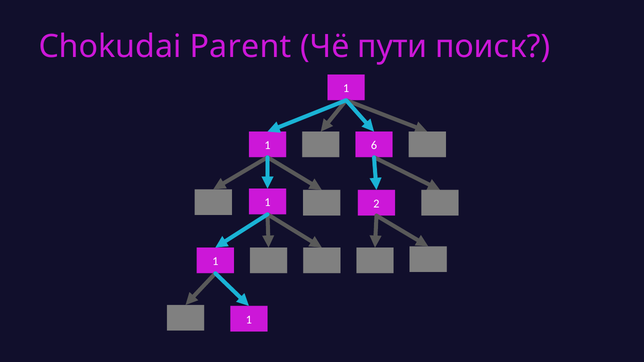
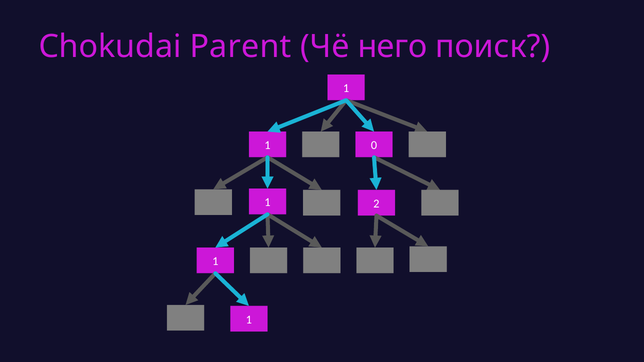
пути: пути -> него
6: 6 -> 0
